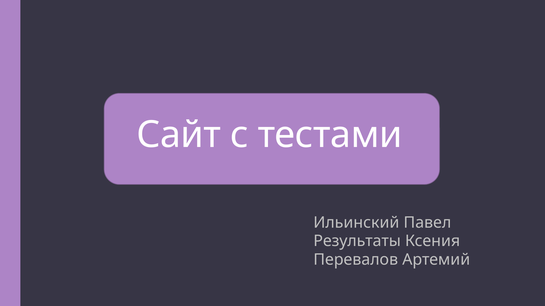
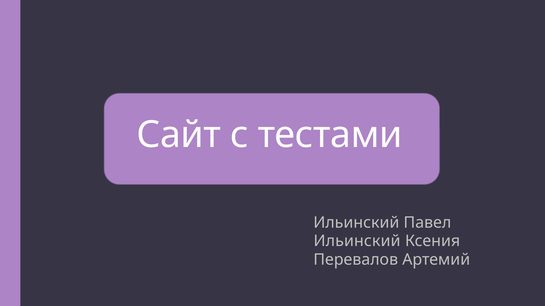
Результаты at (357, 242): Результаты -> Ильинский
